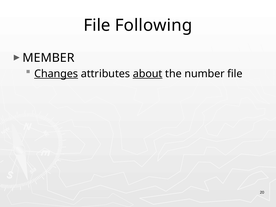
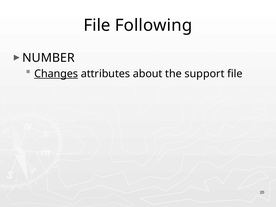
MEMBER: MEMBER -> NUMBER
about underline: present -> none
number: number -> support
